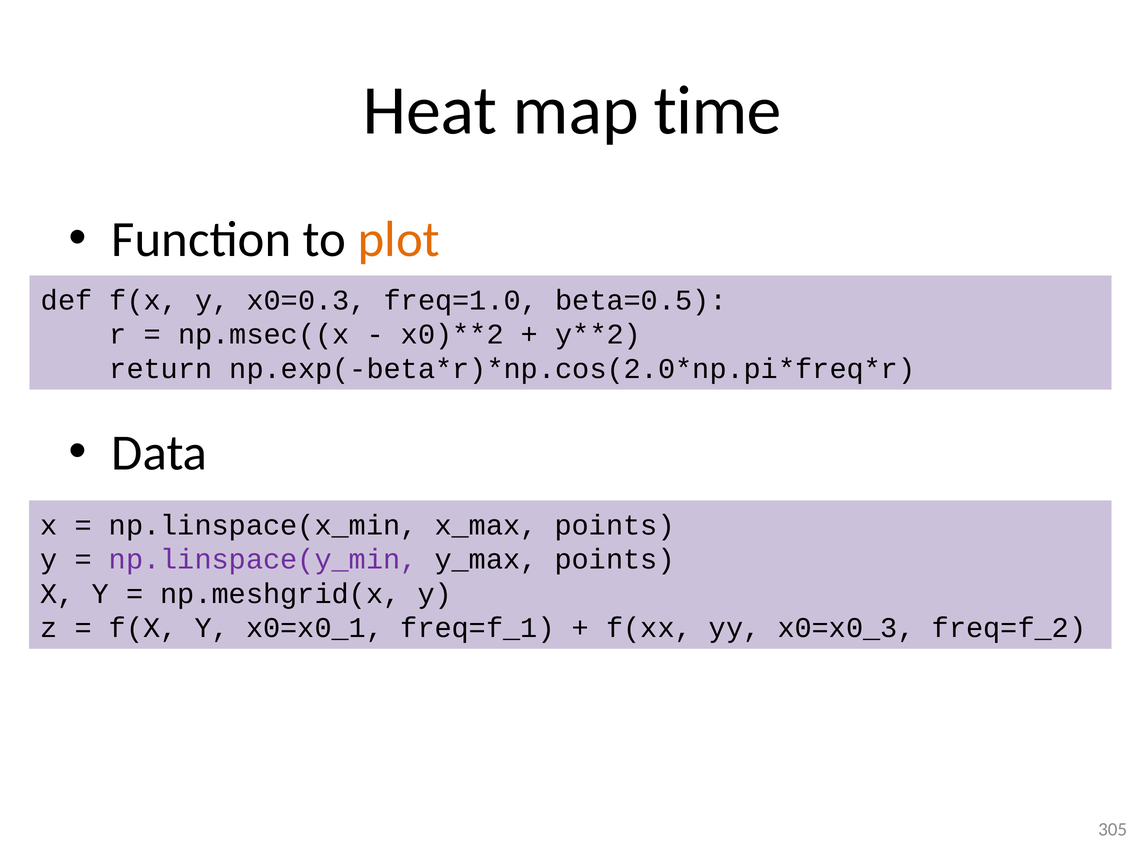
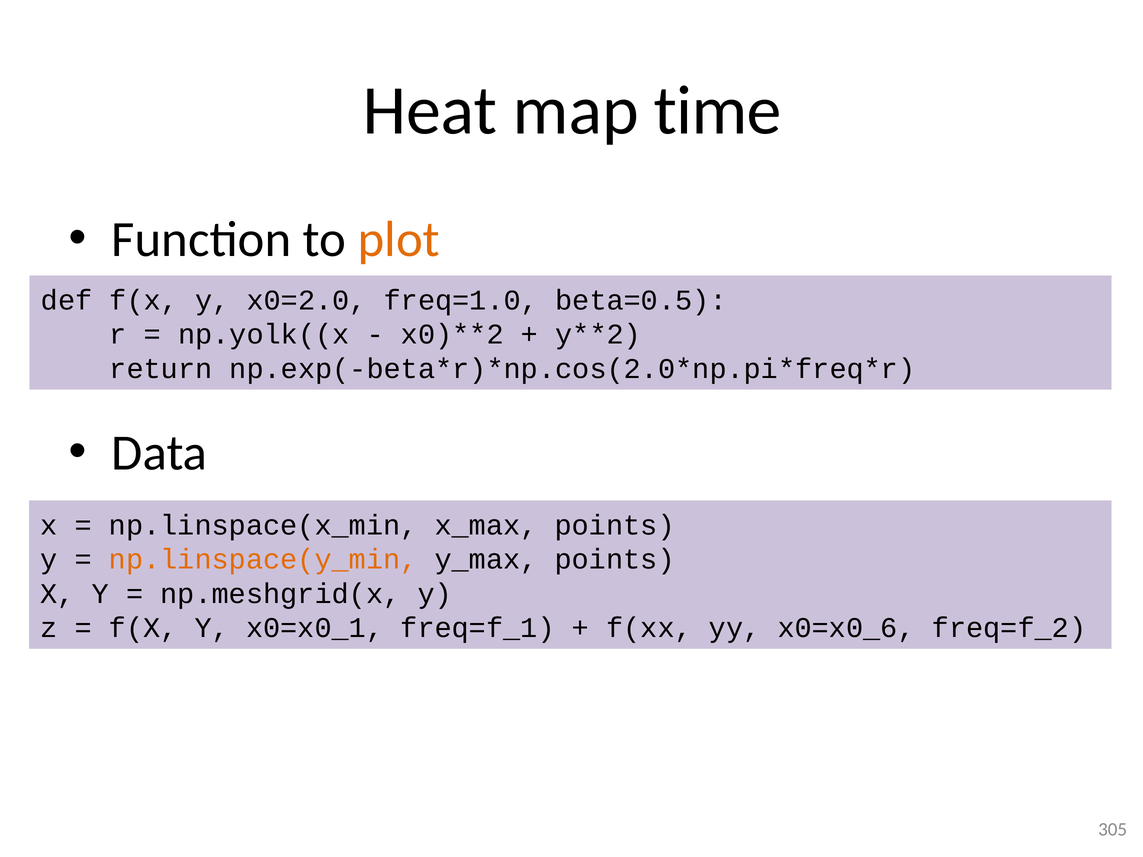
x0=0.3: x0=0.3 -> x0=2.0
np.msec((x: np.msec((x -> np.yolk((x
np.linspace(y_min colour: purple -> orange
x0=x0_3: x0=x0_3 -> x0=x0_6
